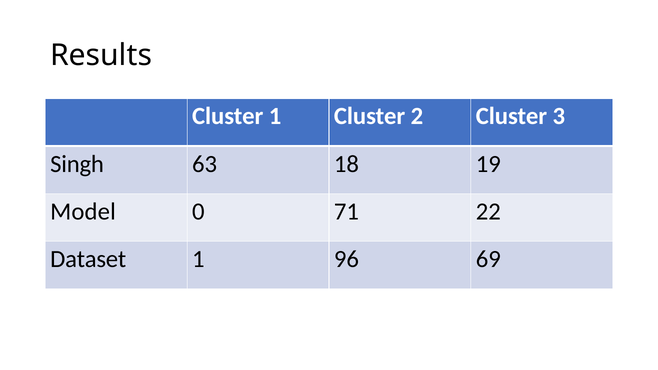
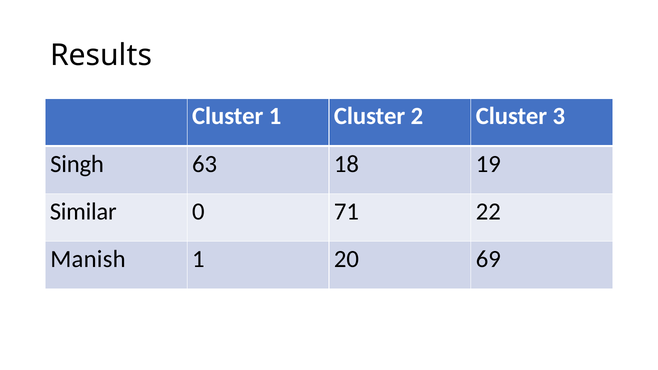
Model: Model -> Similar
Dataset: Dataset -> Manish
96: 96 -> 20
